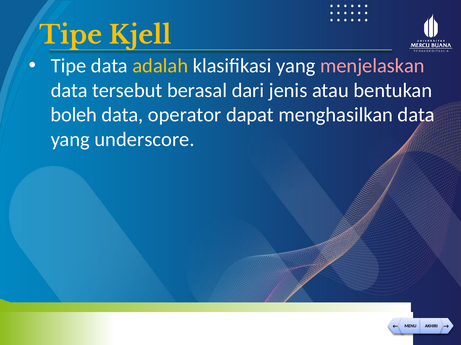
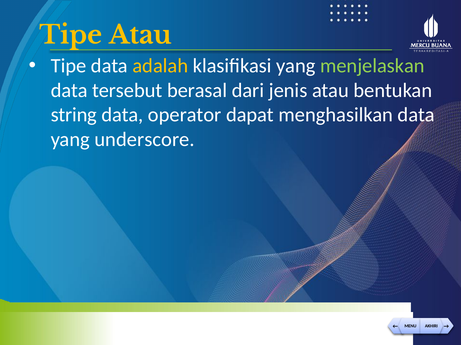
Tipe Kjell: Kjell -> Atau
menjelaskan colour: pink -> light green
boleh: boleh -> string
